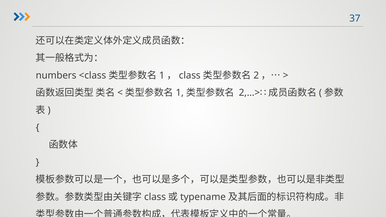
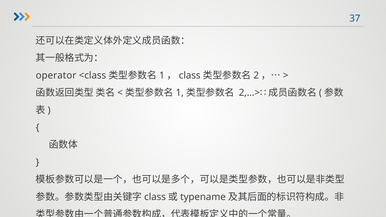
numbers: numbers -> operator
